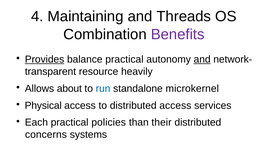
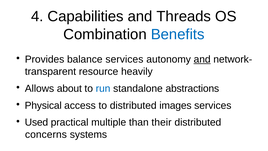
Maintaining: Maintaining -> Capabilities
Benefits colour: purple -> blue
Provides underline: present -> none
balance practical: practical -> services
microkernel: microkernel -> abstractions
distributed access: access -> images
Each: Each -> Used
policies: policies -> multiple
